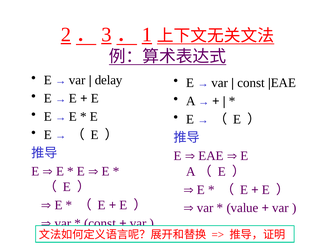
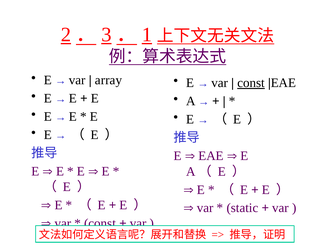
delay: delay -> array
const at (251, 83) underline: none -> present
value: value -> static
